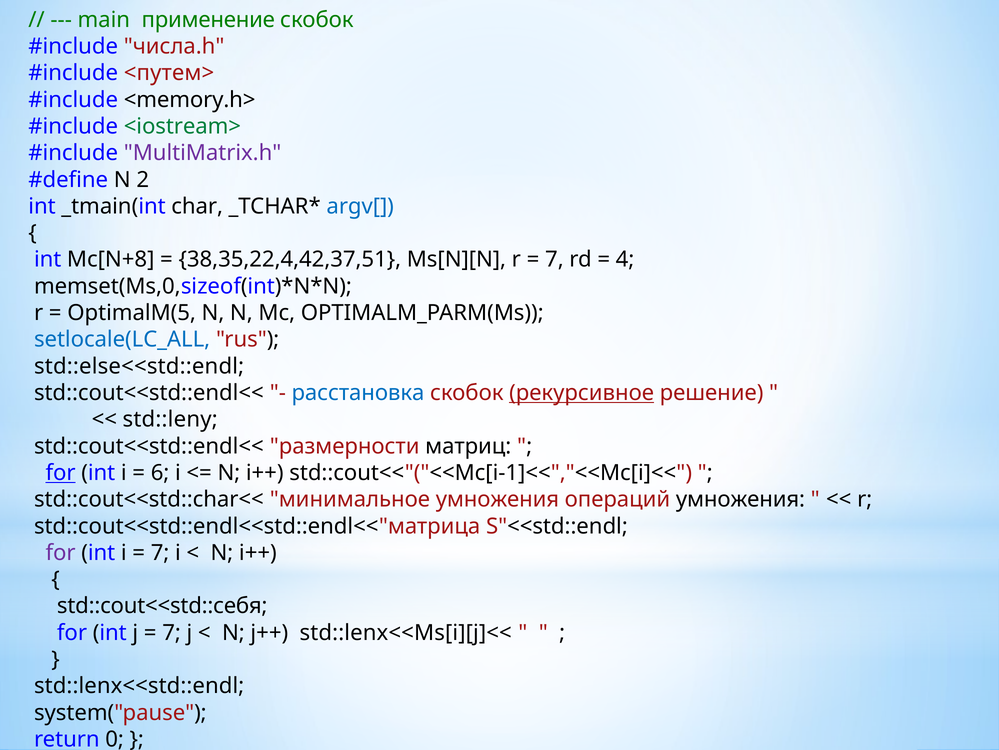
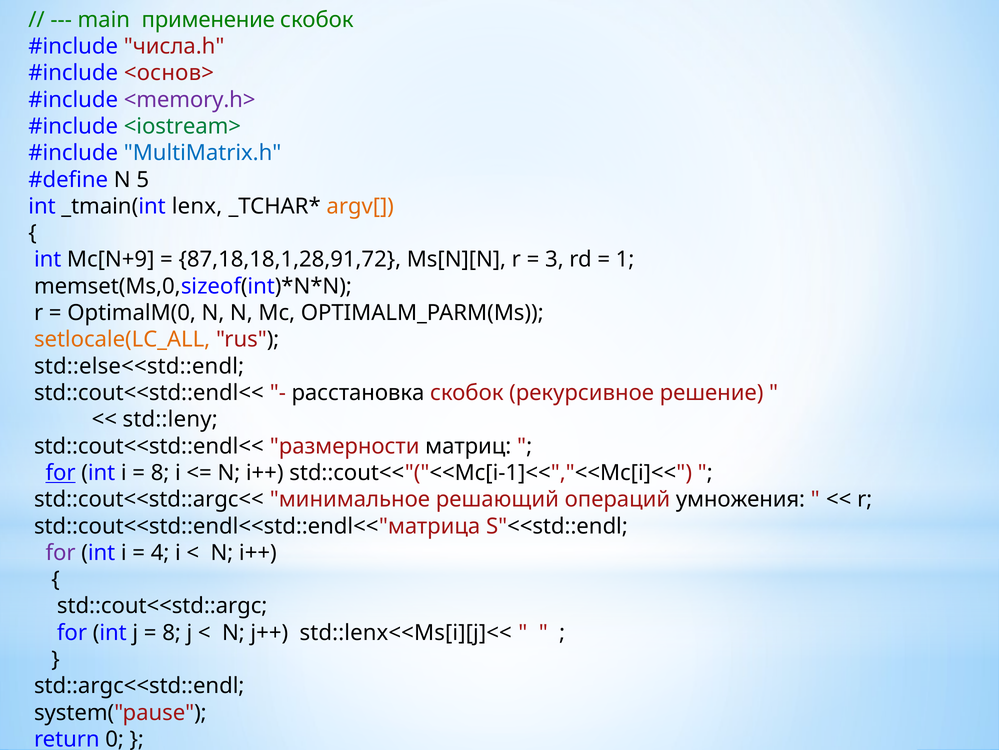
<путем>: <путем> -> <основ>
<memory.h> colour: black -> purple
MultiMatrix.h colour: purple -> blue
2: 2 -> 5
char: char -> lenx
argv[ colour: blue -> orange
Mc[N+8: Mc[N+8 -> Mc[N+9
38,35,22,4,42,37,51: 38,35,22,4,42,37,51 -> 87,18,18,1,28,91,72
7 at (554, 259): 7 -> 3
4: 4 -> 1
OptimalM(5: OptimalM(5 -> OptimalM(0
setlocale(LC_ALL colour: blue -> orange
расстановка colour: blue -> black
рекурсивное underline: present -> none
6 at (160, 472): 6 -> 8
std::cout<<std::char<<: std::cout<<std::char<< -> std::cout<<std::argc<<
минимальное умножения: умножения -> решающий
7 at (160, 552): 7 -> 4
std::cout<<std::себя: std::cout<<std::себя -> std::cout<<std::argc
7 at (172, 632): 7 -> 8
std::lenx<<std::endl: std::lenx<<std::endl -> std::argc<<std::endl
